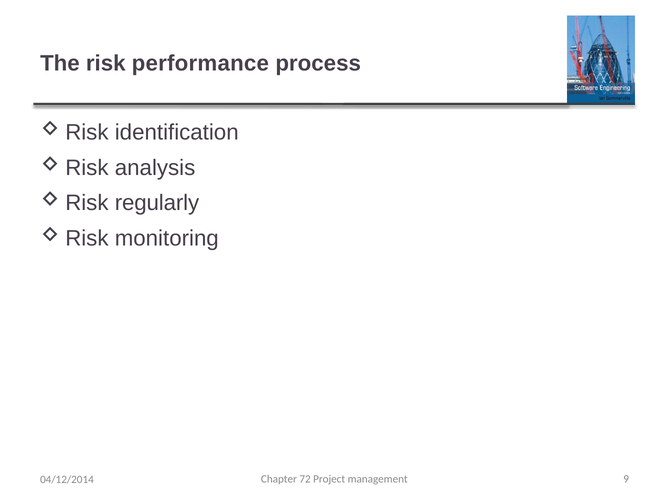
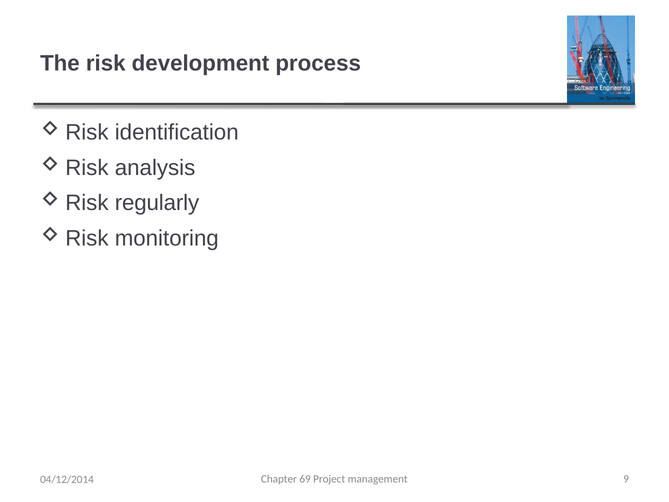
performance: performance -> development
72: 72 -> 69
